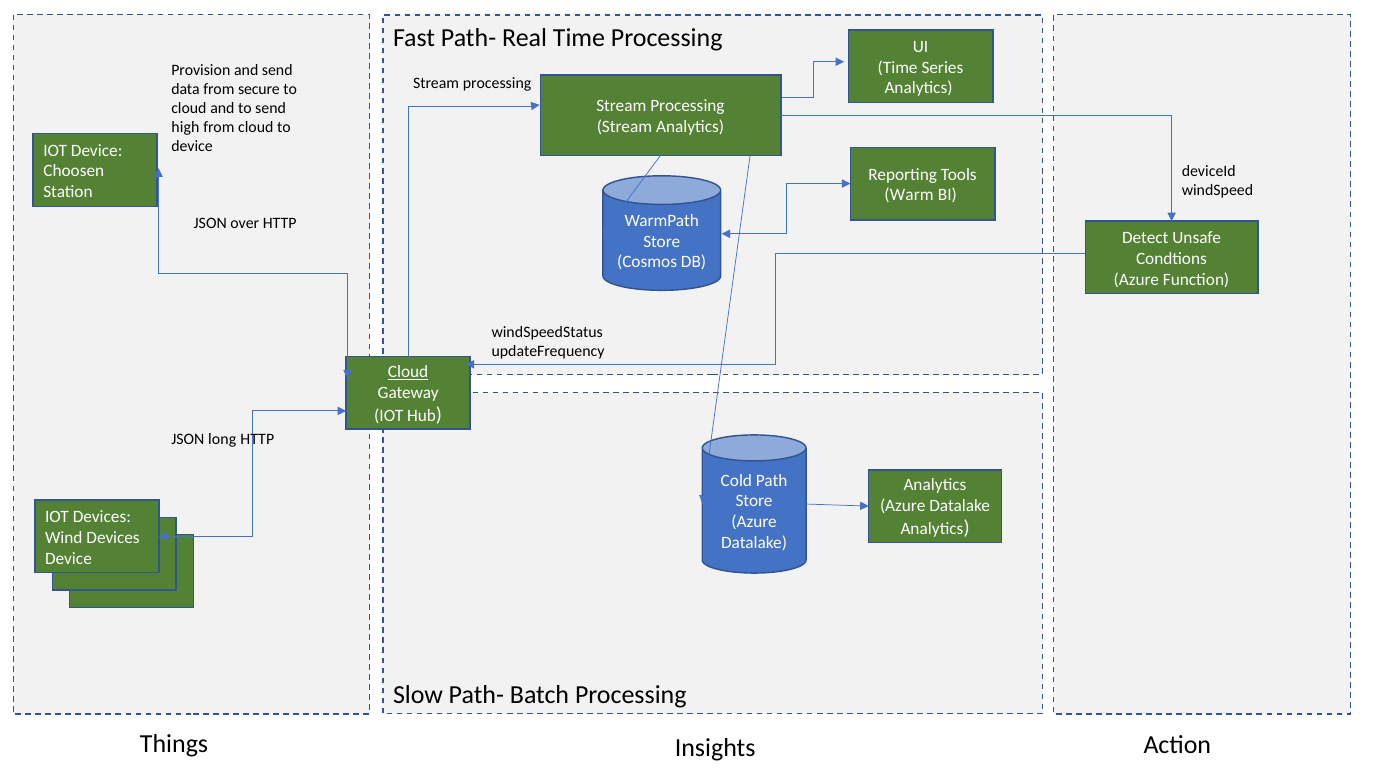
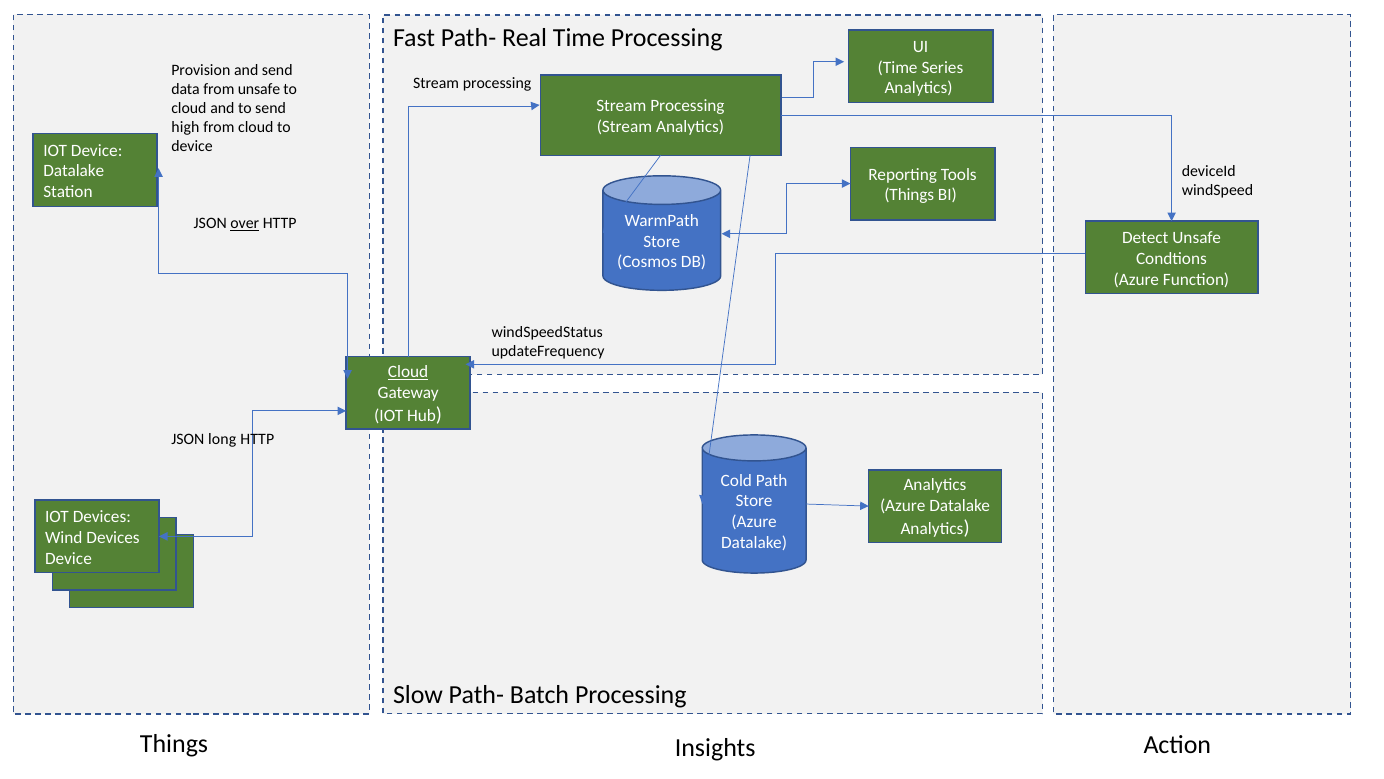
from secure: secure -> unsafe
Choosen at (74, 171): Choosen -> Datalake
Warm at (909, 195): Warm -> Things
over underline: none -> present
